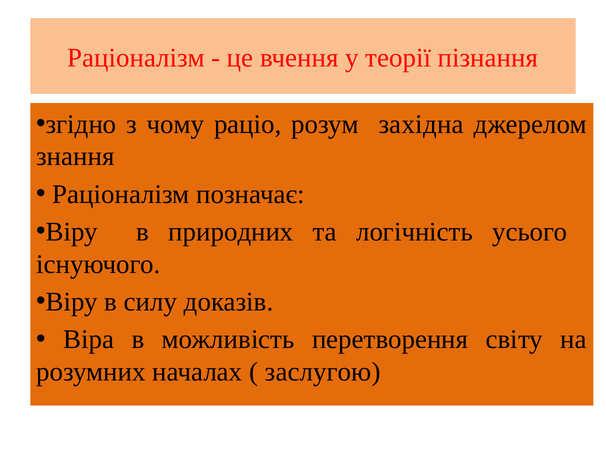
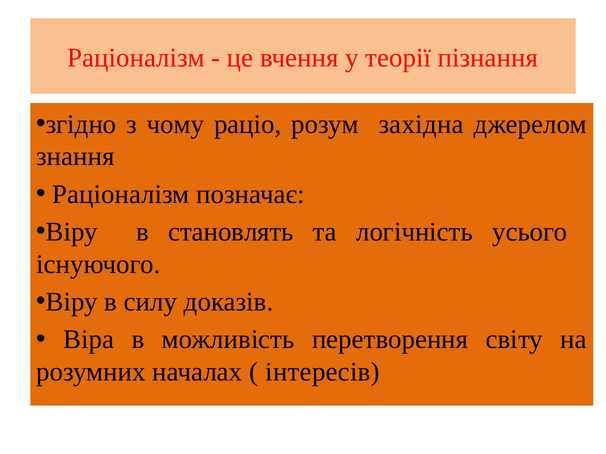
природних: природних -> становлять
заслугою: заслугою -> інтересів
